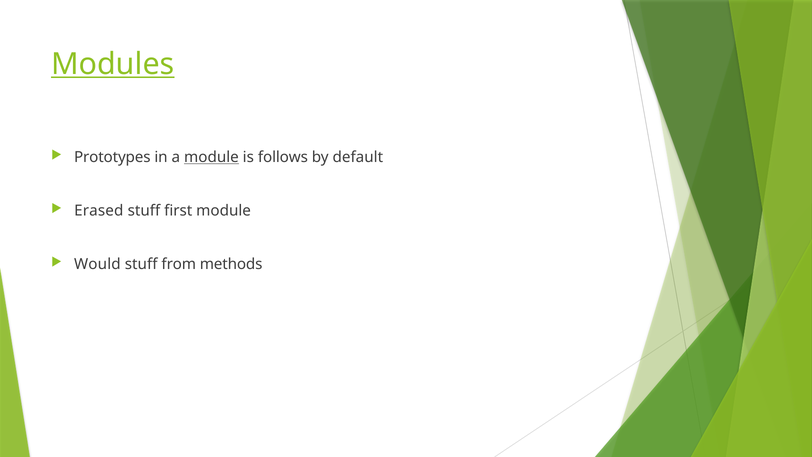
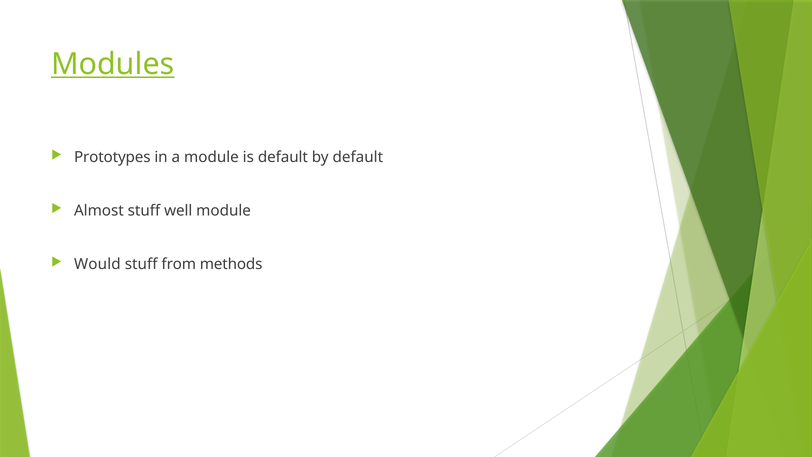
module at (211, 157) underline: present -> none
is follows: follows -> default
Erased: Erased -> Almost
first: first -> well
